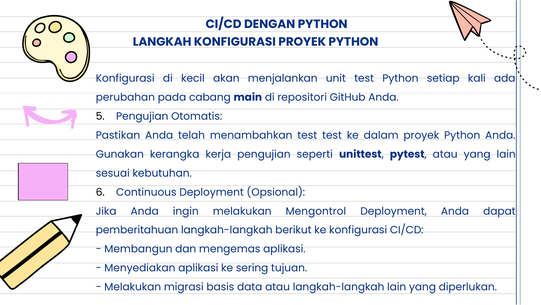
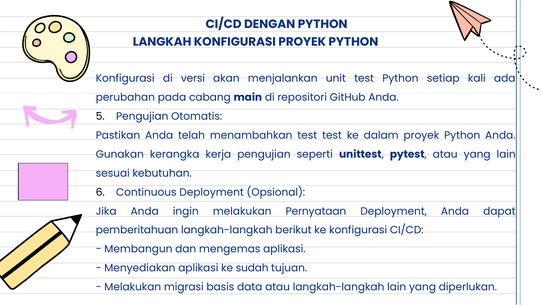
kecil: kecil -> versi
Mengontrol: Mengontrol -> Pernyataan
sering: sering -> sudah
